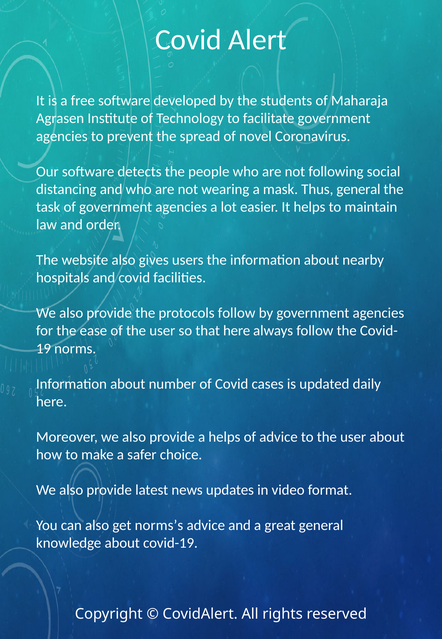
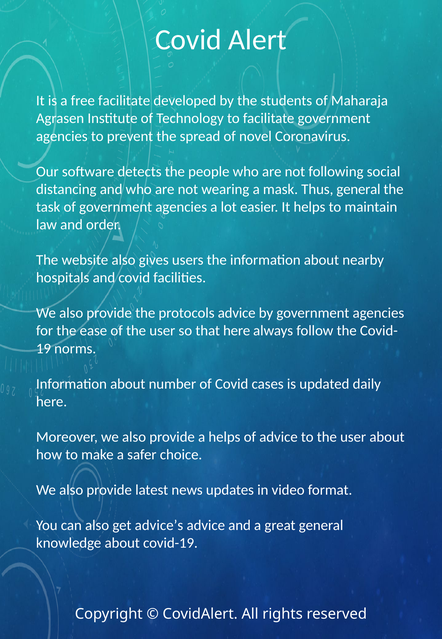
free software: software -> facilitate
protocols follow: follow -> advice
norms’s: norms’s -> advice’s
